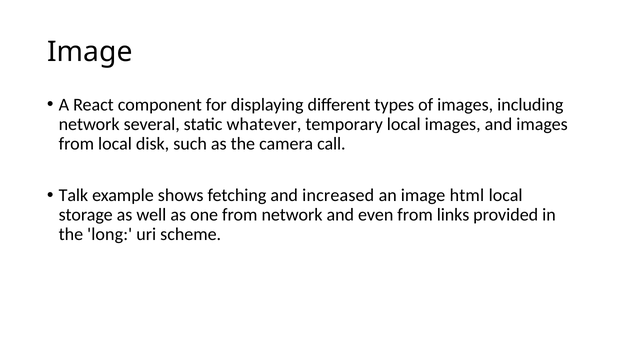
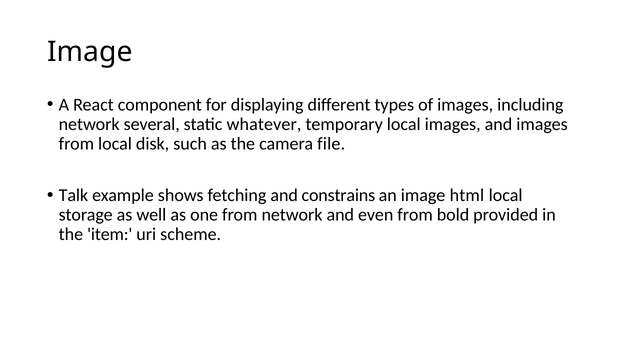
call: call -> file
increased: increased -> constrains
links: links -> bold
long: long -> item
